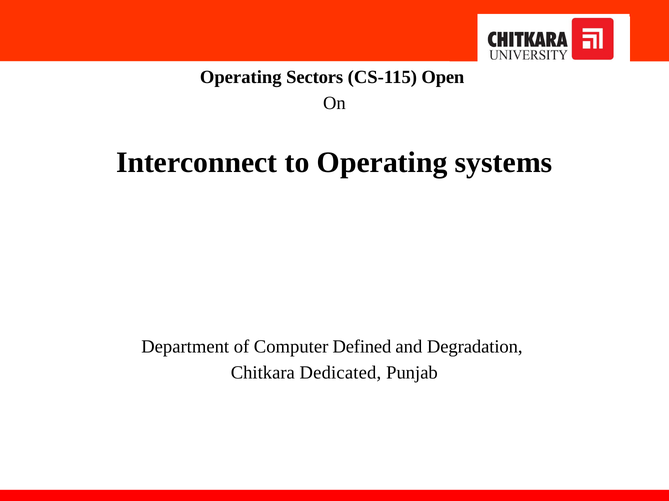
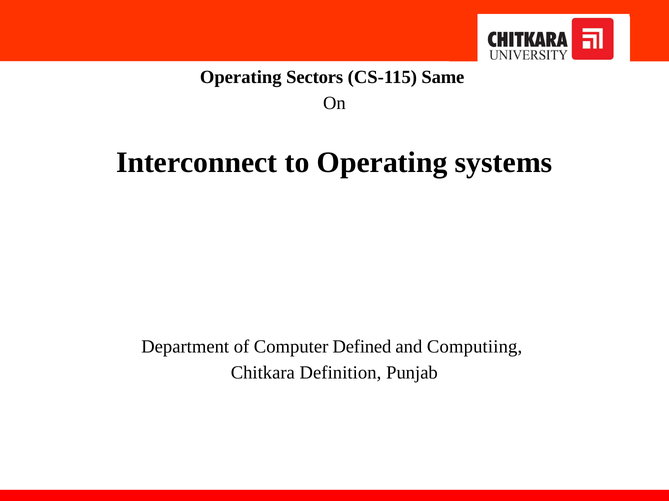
Open: Open -> Same
Degradation: Degradation -> Computiing
Dedicated: Dedicated -> Definition
